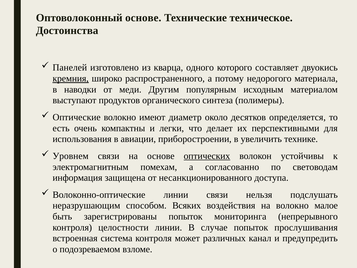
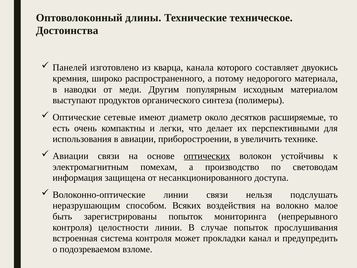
Оптоволоконный основе: основе -> длины
одного: одного -> канала
кремния underline: present -> none
Оптические волокно: волокно -> сетевые
определяется: определяется -> расширяемые
Уровнем at (71, 156): Уровнем -> Авиации
согласованно: согласованно -> производство
различных: различных -> прокладки
